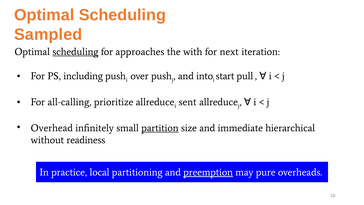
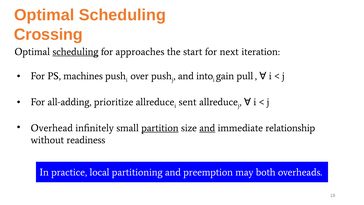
Sampled: Sampled -> Crossing
with: with -> start
including: including -> machines
start: start -> gain
all-calling: all-calling -> all-adding
and at (207, 128) underline: none -> present
hierarchical: hierarchical -> relationship
preemption underline: present -> none
pure: pure -> both
